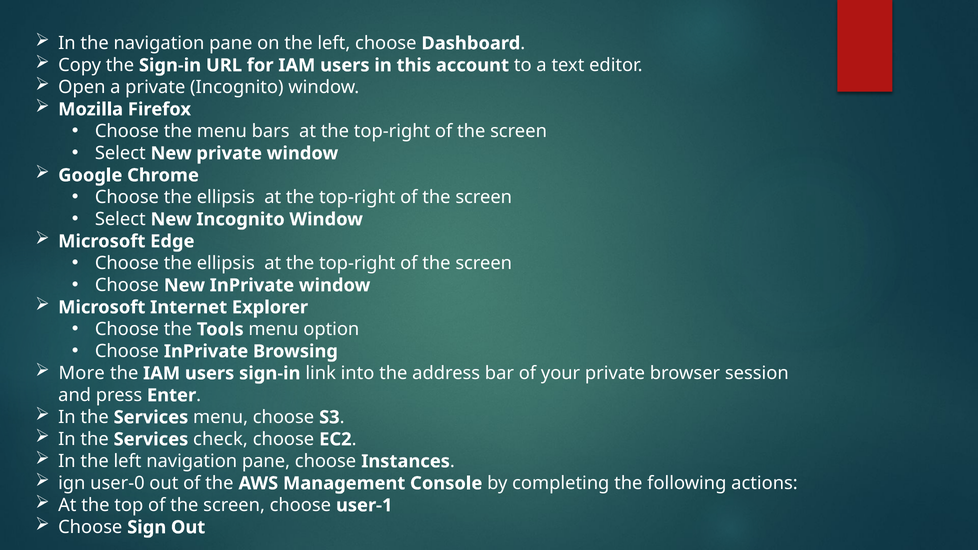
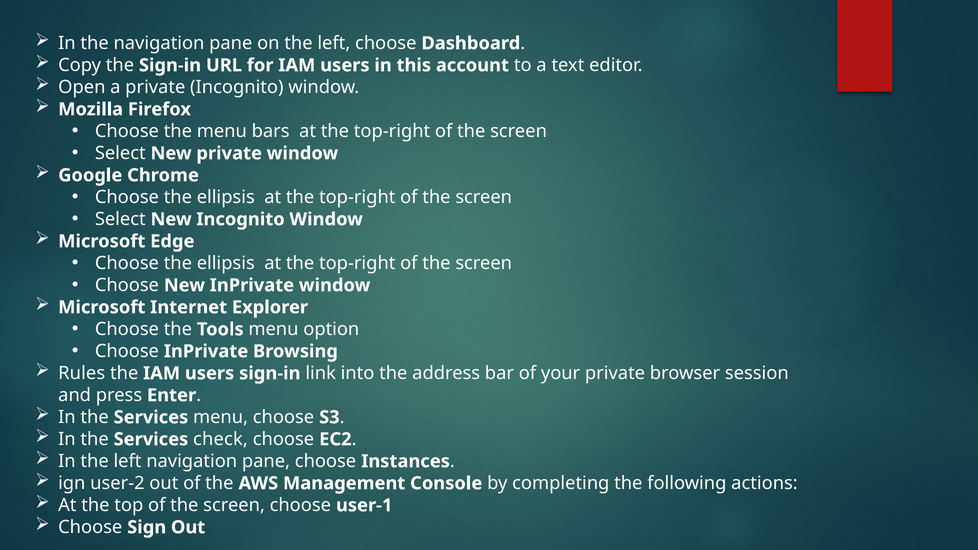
More: More -> Rules
user-0: user-0 -> user-2
